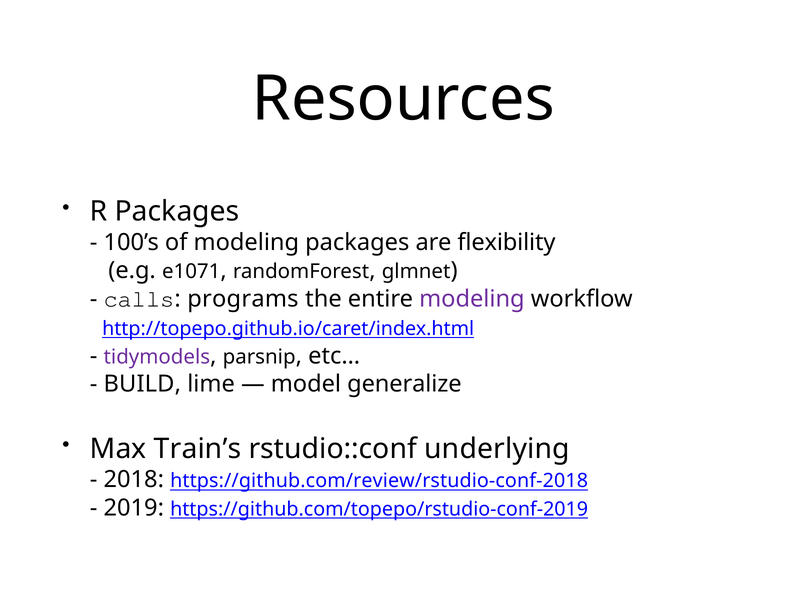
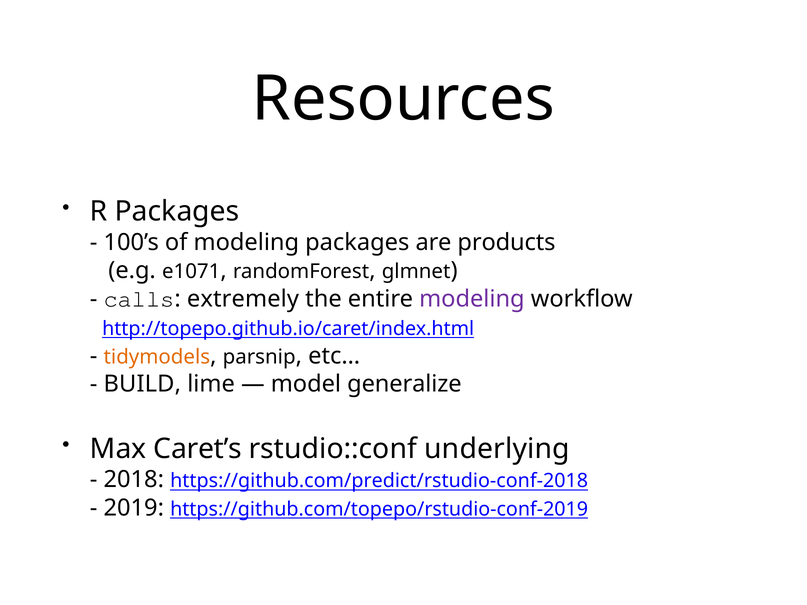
flexibility: flexibility -> products
programs: programs -> extremely
tidymodels colour: purple -> orange
Train’s: Train’s -> Caret’s
https://github.com/review/rstudio-conf-2018: https://github.com/review/rstudio-conf-2018 -> https://github.com/predict/rstudio-conf-2018
